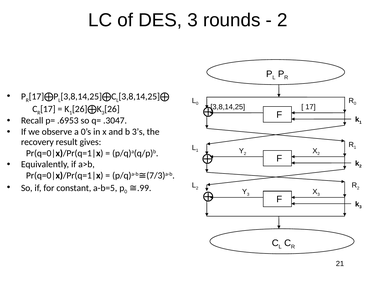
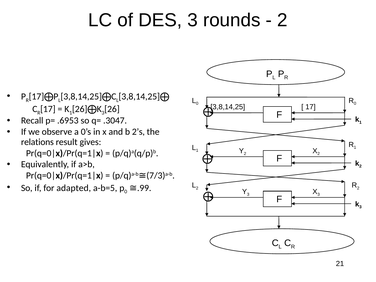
3’s: 3’s -> 2’s
recovery: recovery -> relations
constant: constant -> adapted
